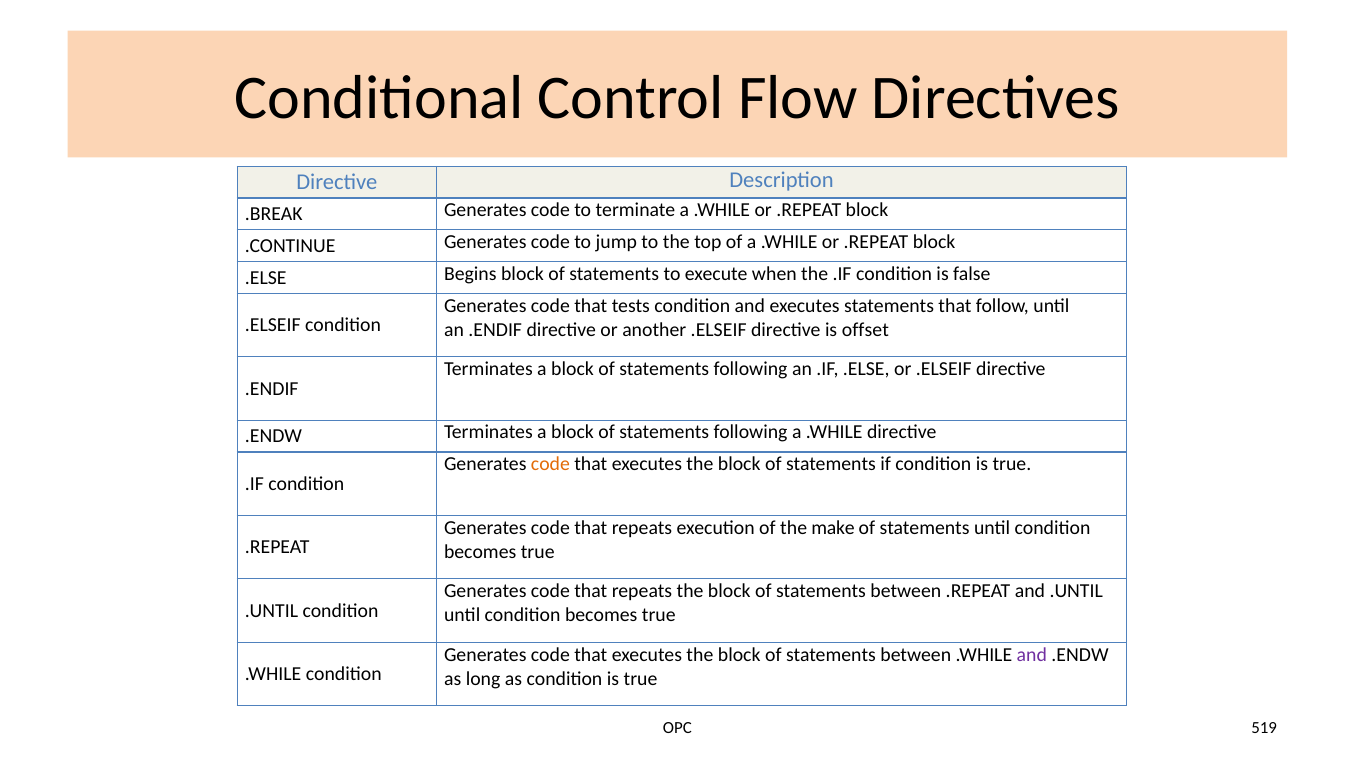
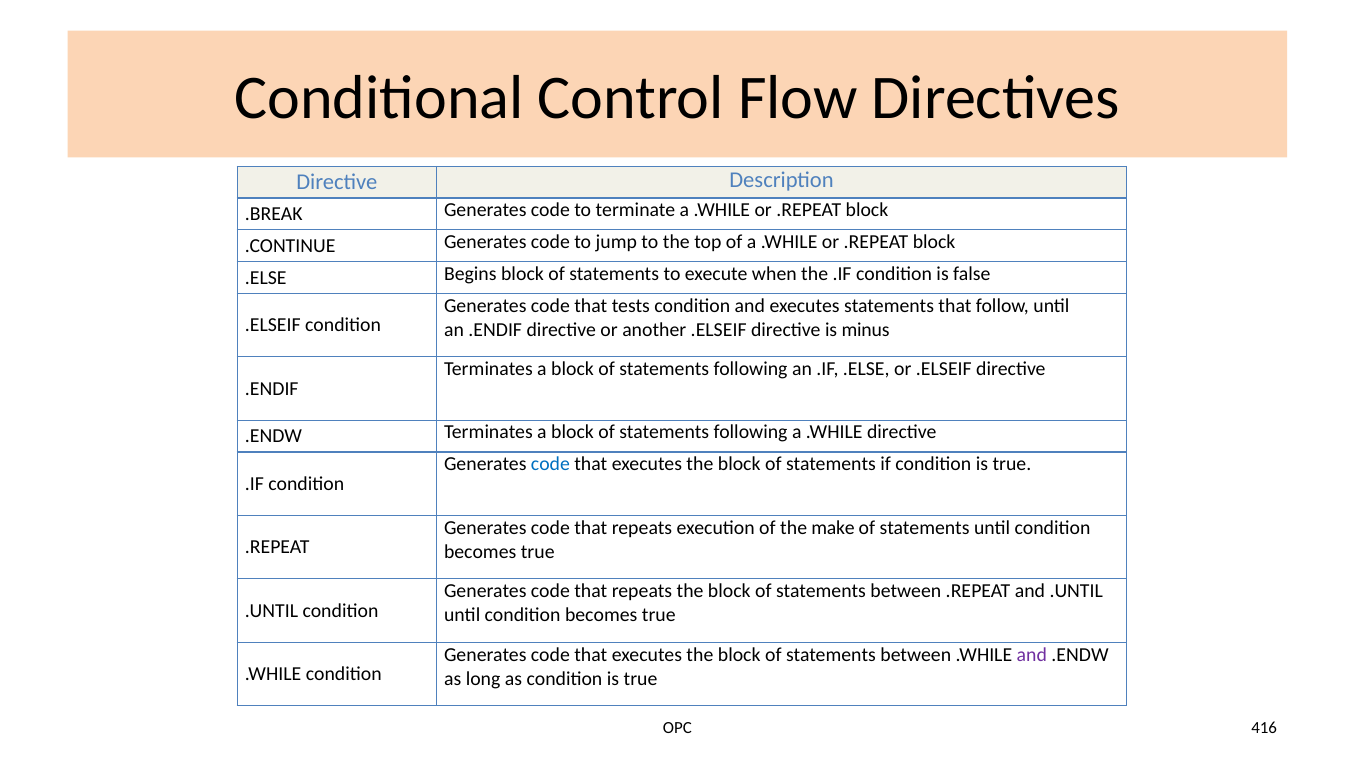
offset: offset -> minus
code at (550, 464) colour: orange -> blue
519: 519 -> 416
